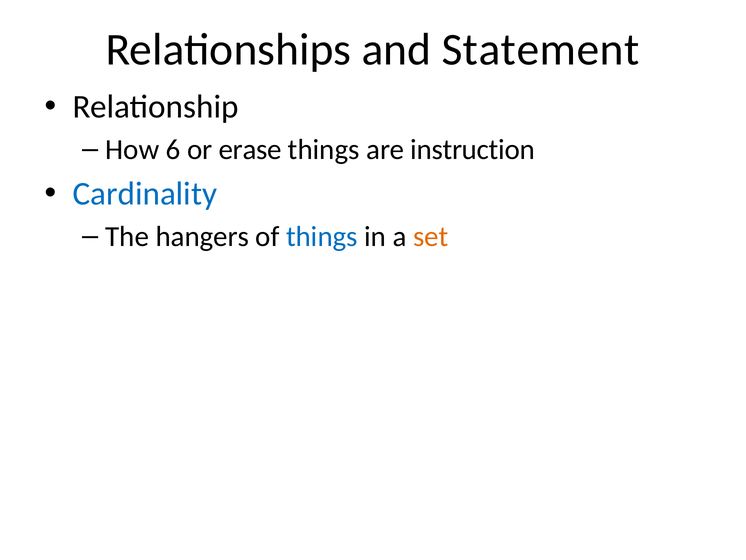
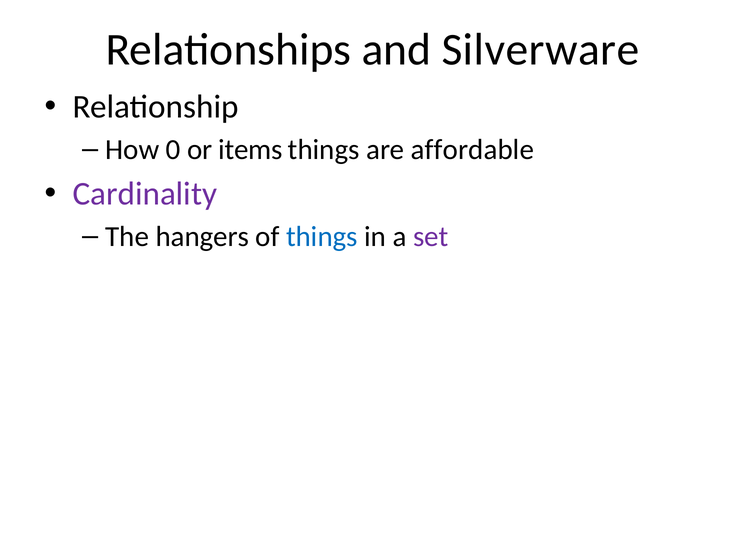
Statement: Statement -> Silverware
6: 6 -> 0
erase: erase -> items
instruction: instruction -> affordable
Cardinality colour: blue -> purple
set colour: orange -> purple
